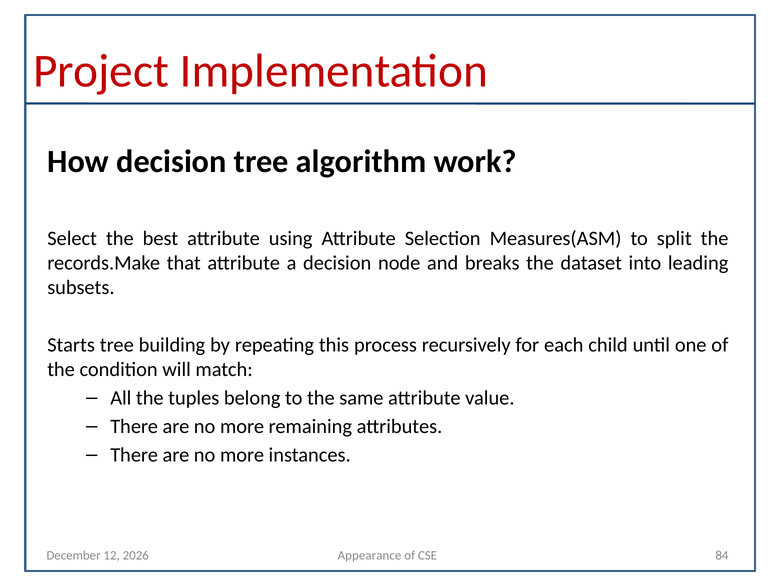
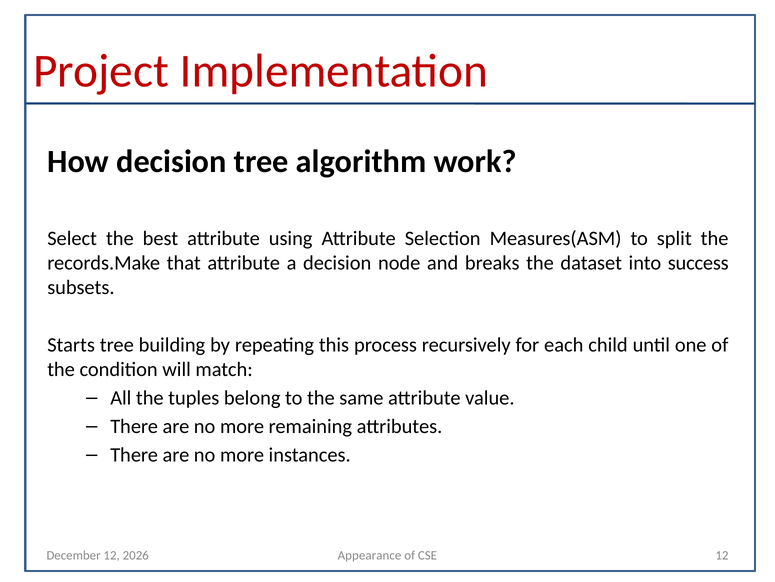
leading: leading -> success
CSE 84: 84 -> 12
